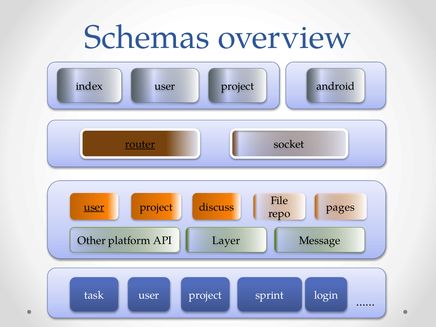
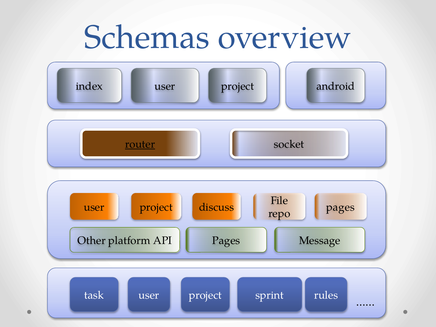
user at (94, 207) underline: present -> none
API Layer: Layer -> Pages
login: login -> rules
